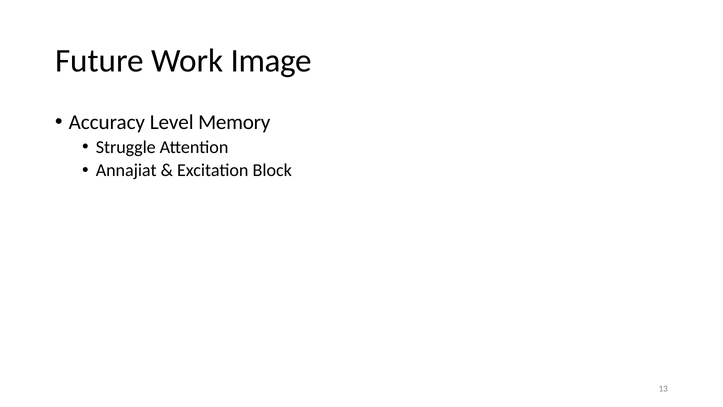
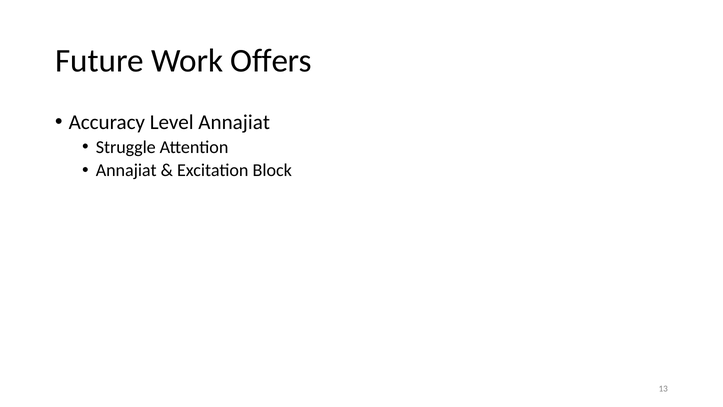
Image: Image -> Offers
Level Memory: Memory -> Annajiat
